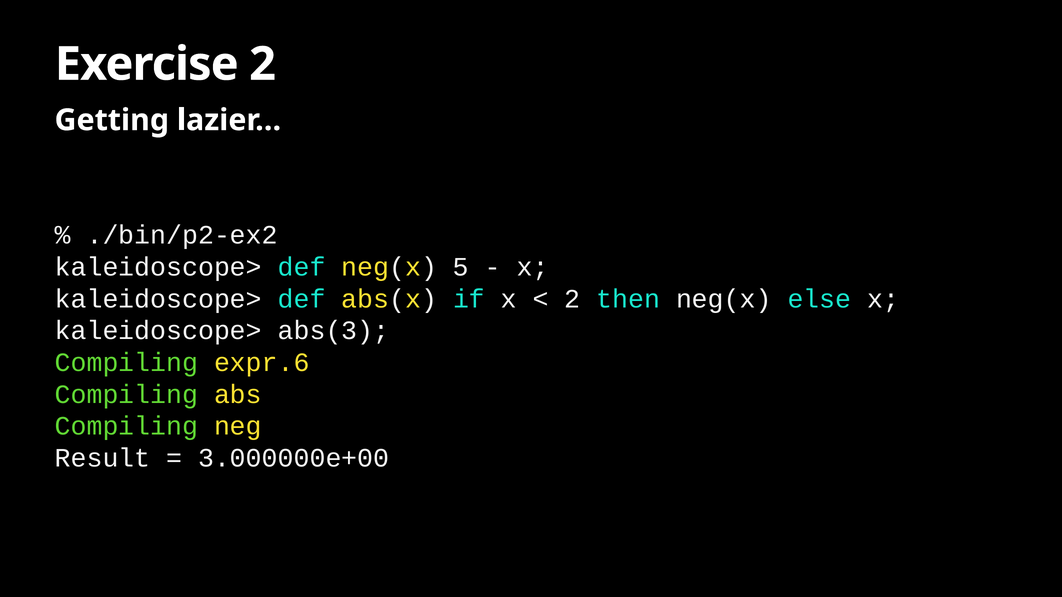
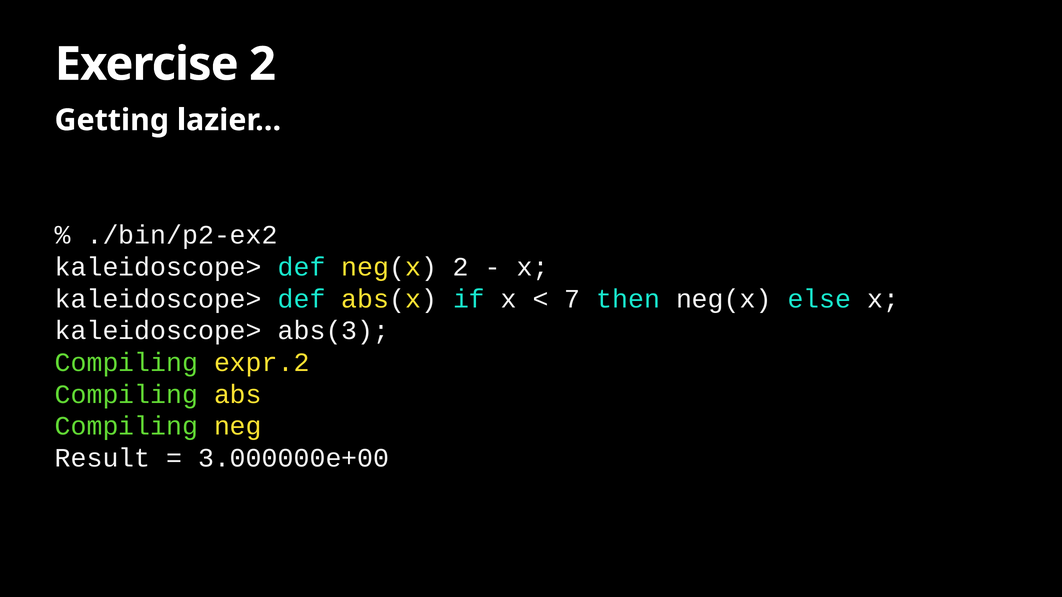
neg(x 5: 5 -> 2
2 at (572, 299): 2 -> 7
expr.6: expr.6 -> expr.2
